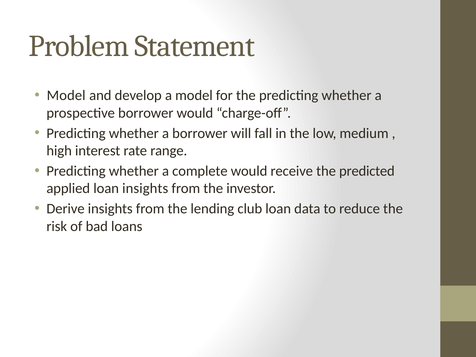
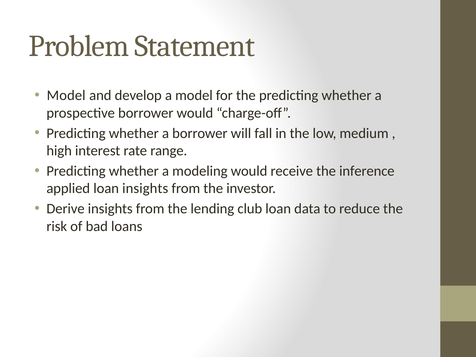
complete: complete -> modeling
predicted: predicted -> inference
